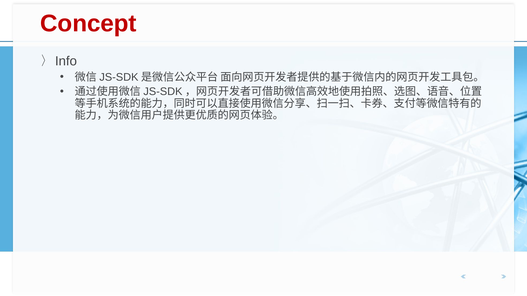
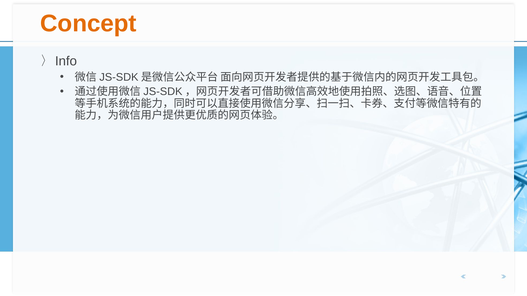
Concept colour: red -> orange
